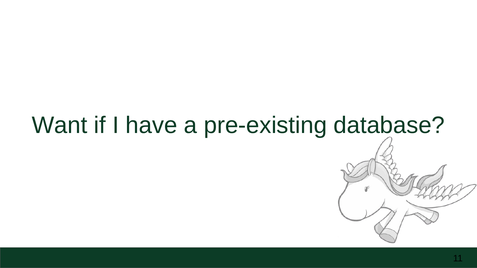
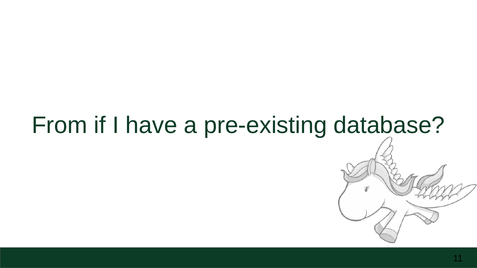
Want: Want -> From
